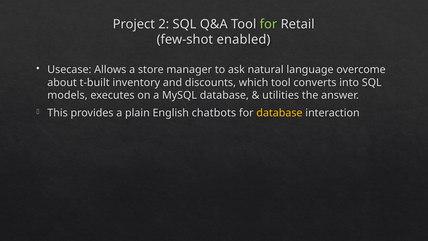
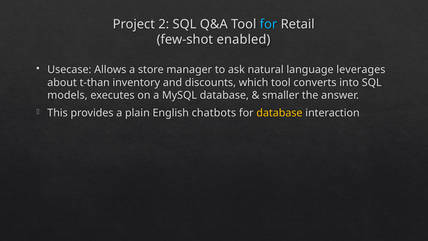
for at (269, 24) colour: light green -> light blue
overcome: overcome -> leverages
t-built: t-built -> t-than
utilities: utilities -> smaller
